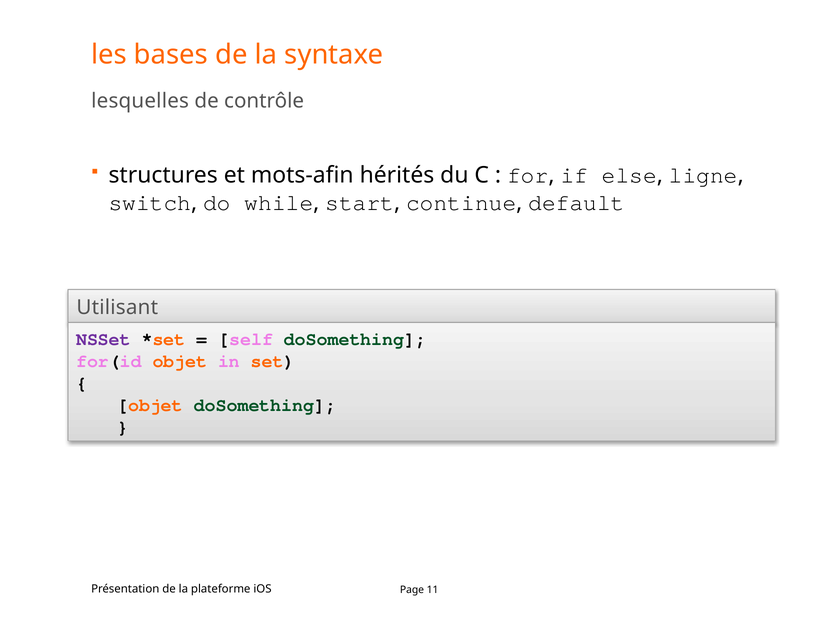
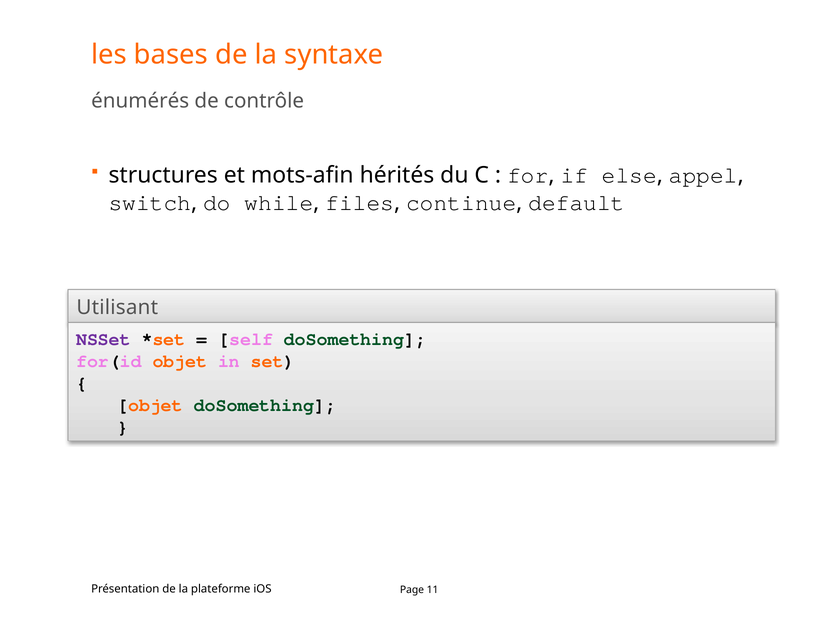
lesquelles: lesquelles -> énumérés
ligne: ligne -> appel
start: start -> files
